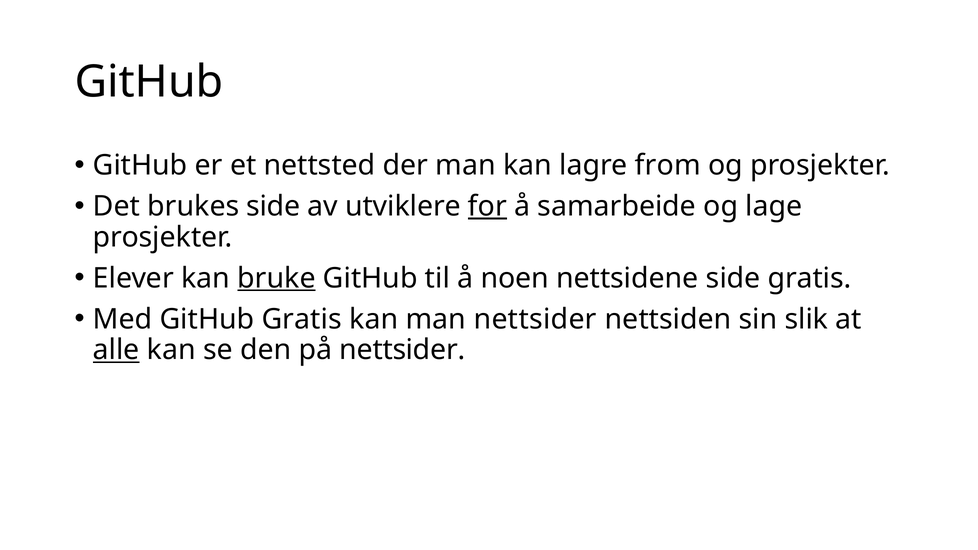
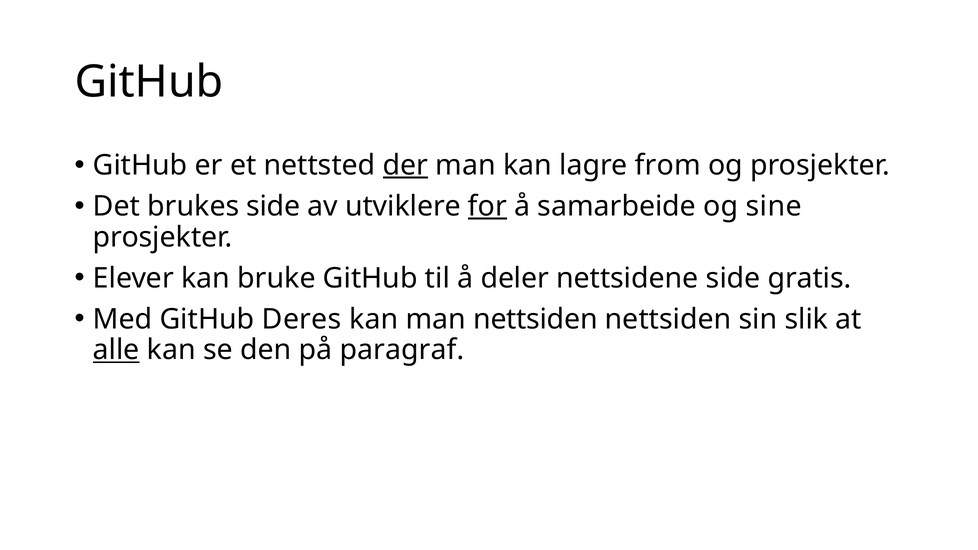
der underline: none -> present
lage: lage -> sine
bruke underline: present -> none
noen: noen -> deler
GitHub Gratis: Gratis -> Deres
man nettsider: nettsider -> nettsiden
på nettsider: nettsider -> paragraf
